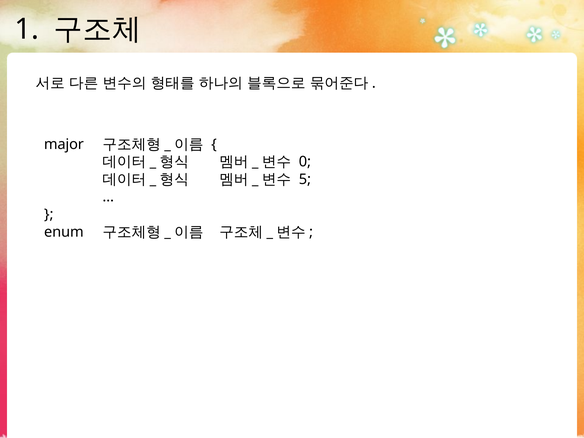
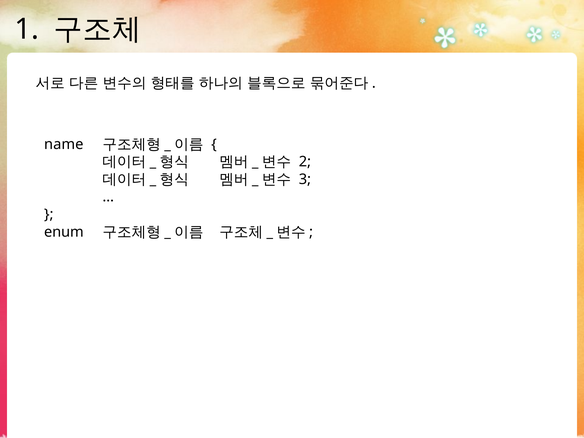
major: major -> name
0: 0 -> 2
5: 5 -> 3
